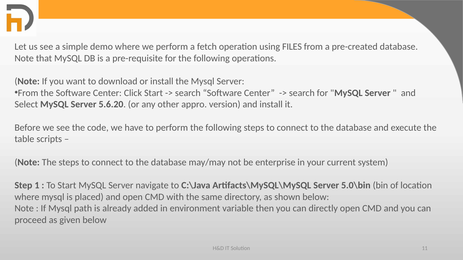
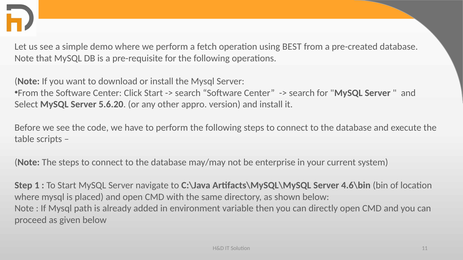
FILES: FILES -> BEST
5.0\bin: 5.0\bin -> 4.6\bin
